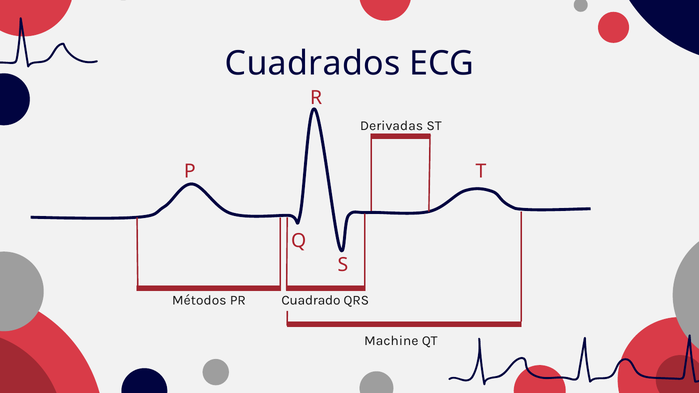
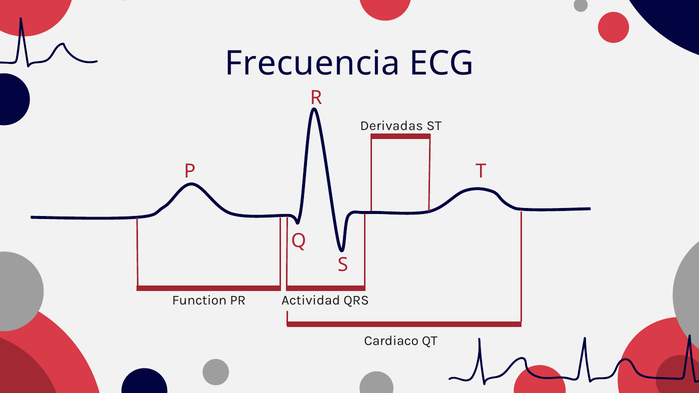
Cuadrados: Cuadrados -> Frecuencia
Métodos: Métodos -> Function
Cuadrado: Cuadrado -> Actividad
Machine: Machine -> Cardiaco
